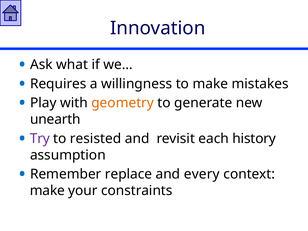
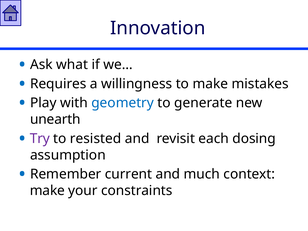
geometry colour: orange -> blue
history: history -> dosing
replace: replace -> current
every: every -> much
